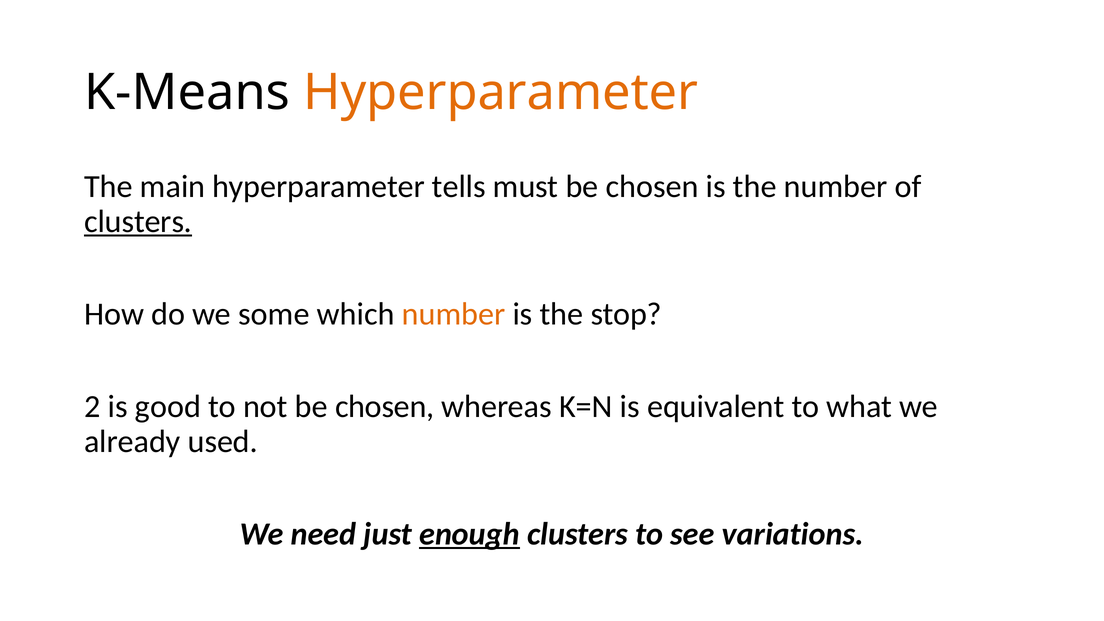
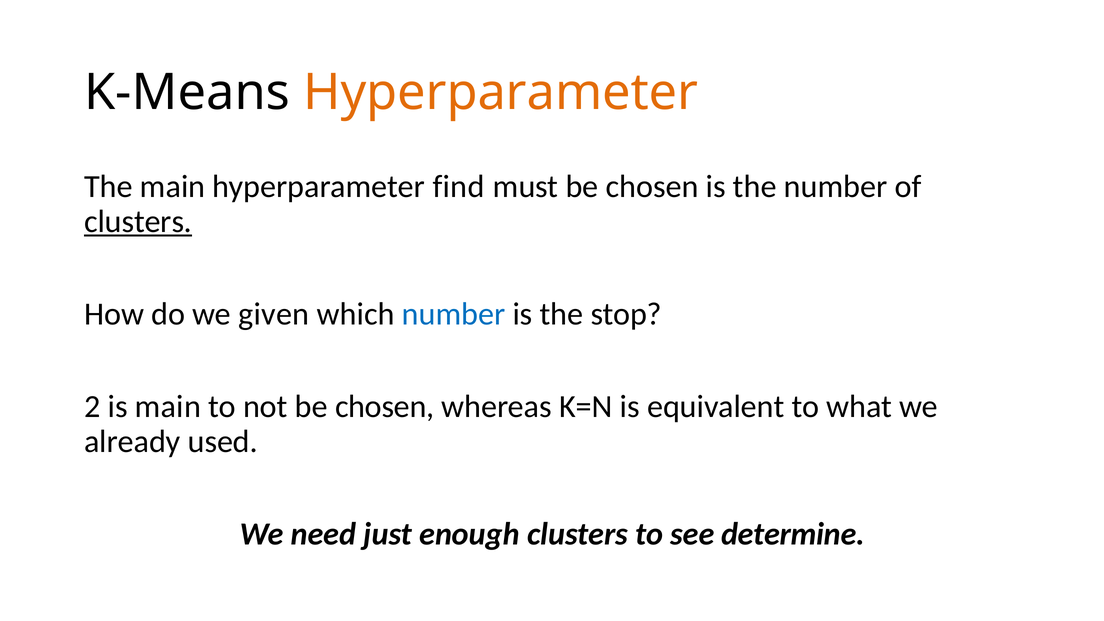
tells: tells -> find
some: some -> given
number at (454, 314) colour: orange -> blue
is good: good -> main
enough underline: present -> none
variations: variations -> determine
